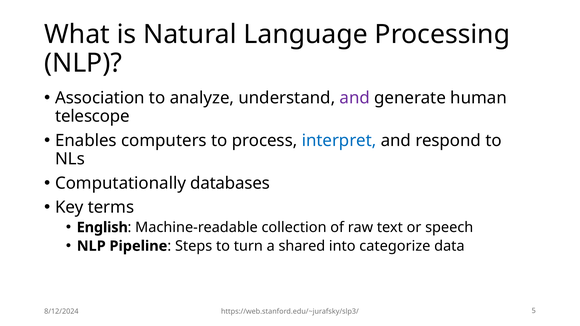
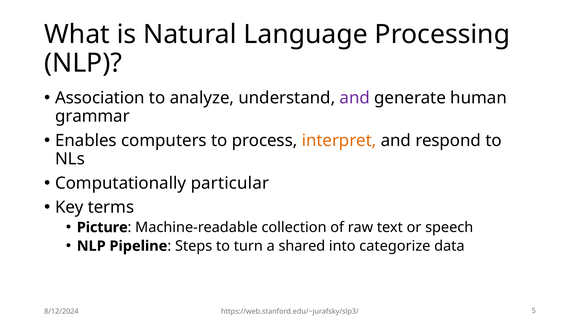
telescope: telescope -> grammar
interpret colour: blue -> orange
databases: databases -> particular
English: English -> Picture
